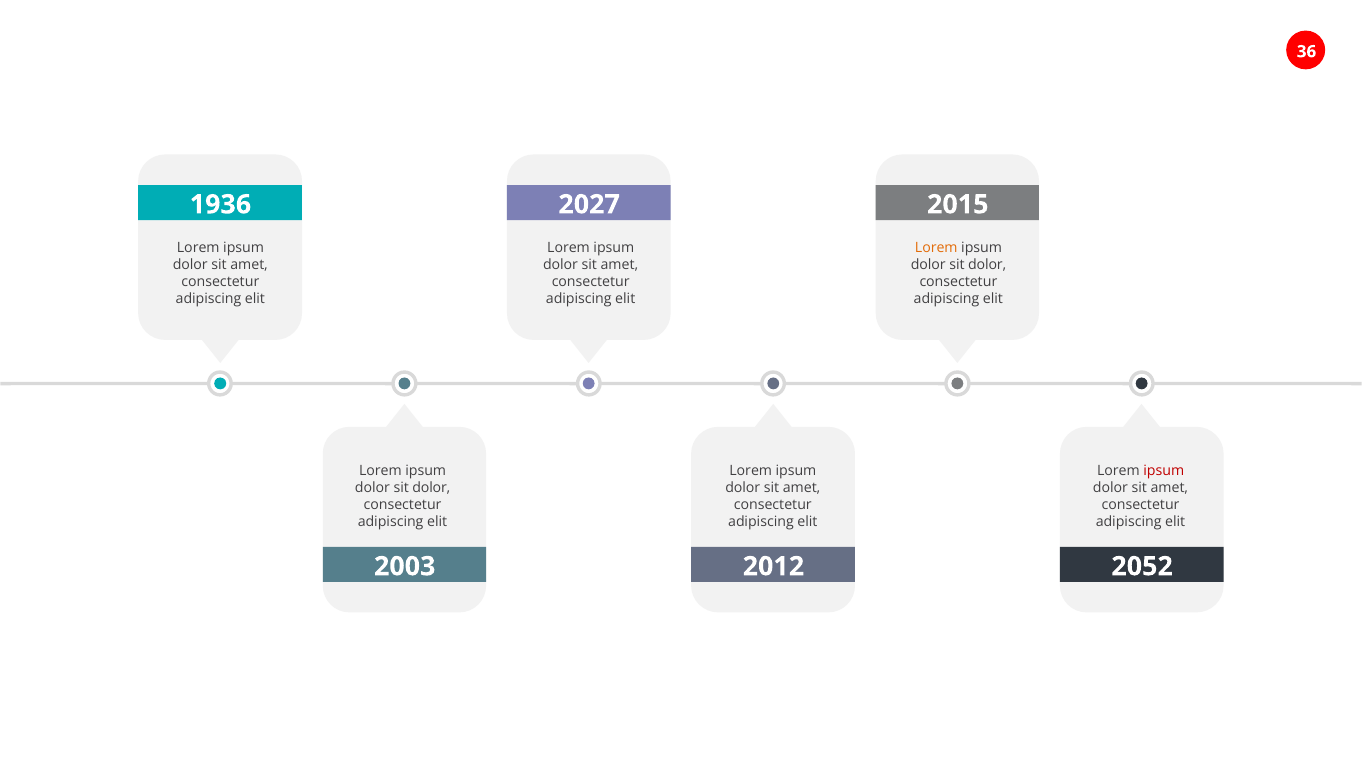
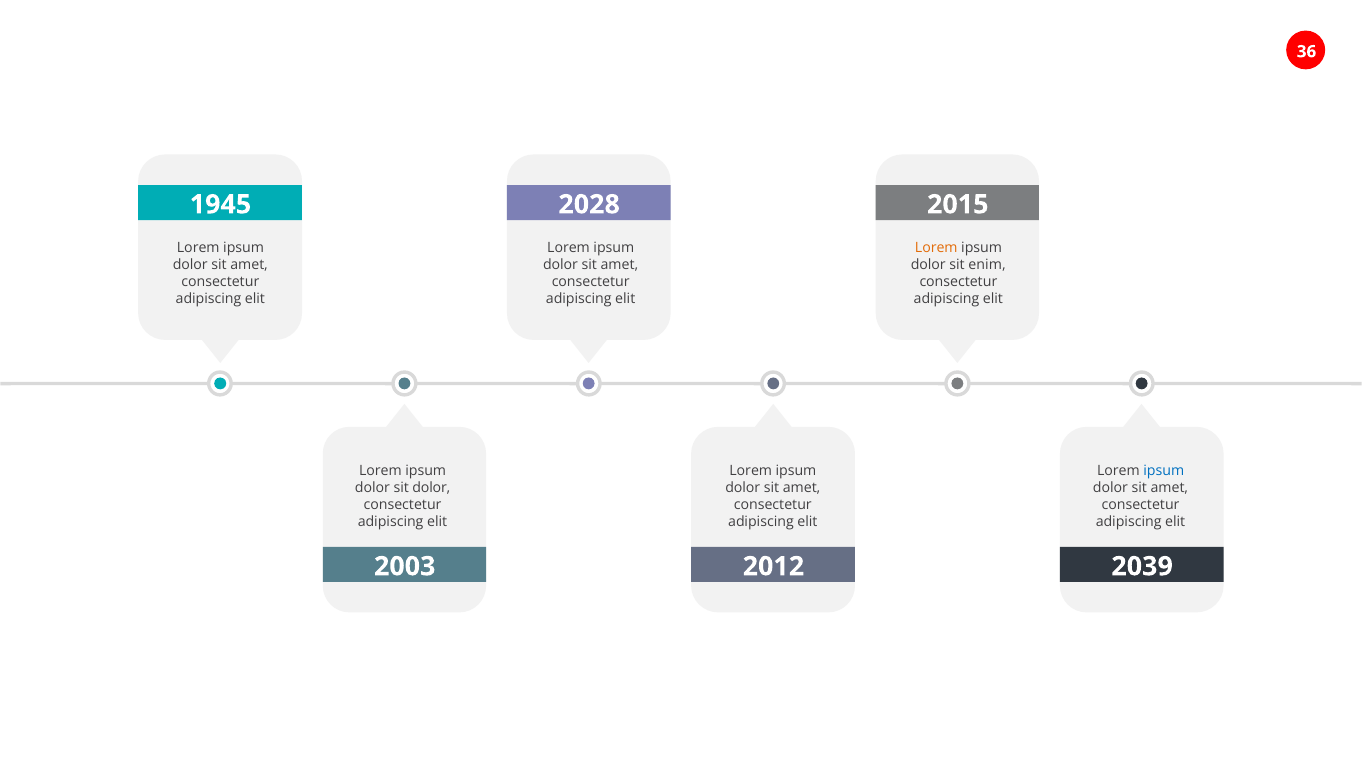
1936: 1936 -> 1945
2027: 2027 -> 2028
dolor at (987, 265): dolor -> enim
ipsum at (1164, 471) colour: red -> blue
2052: 2052 -> 2039
